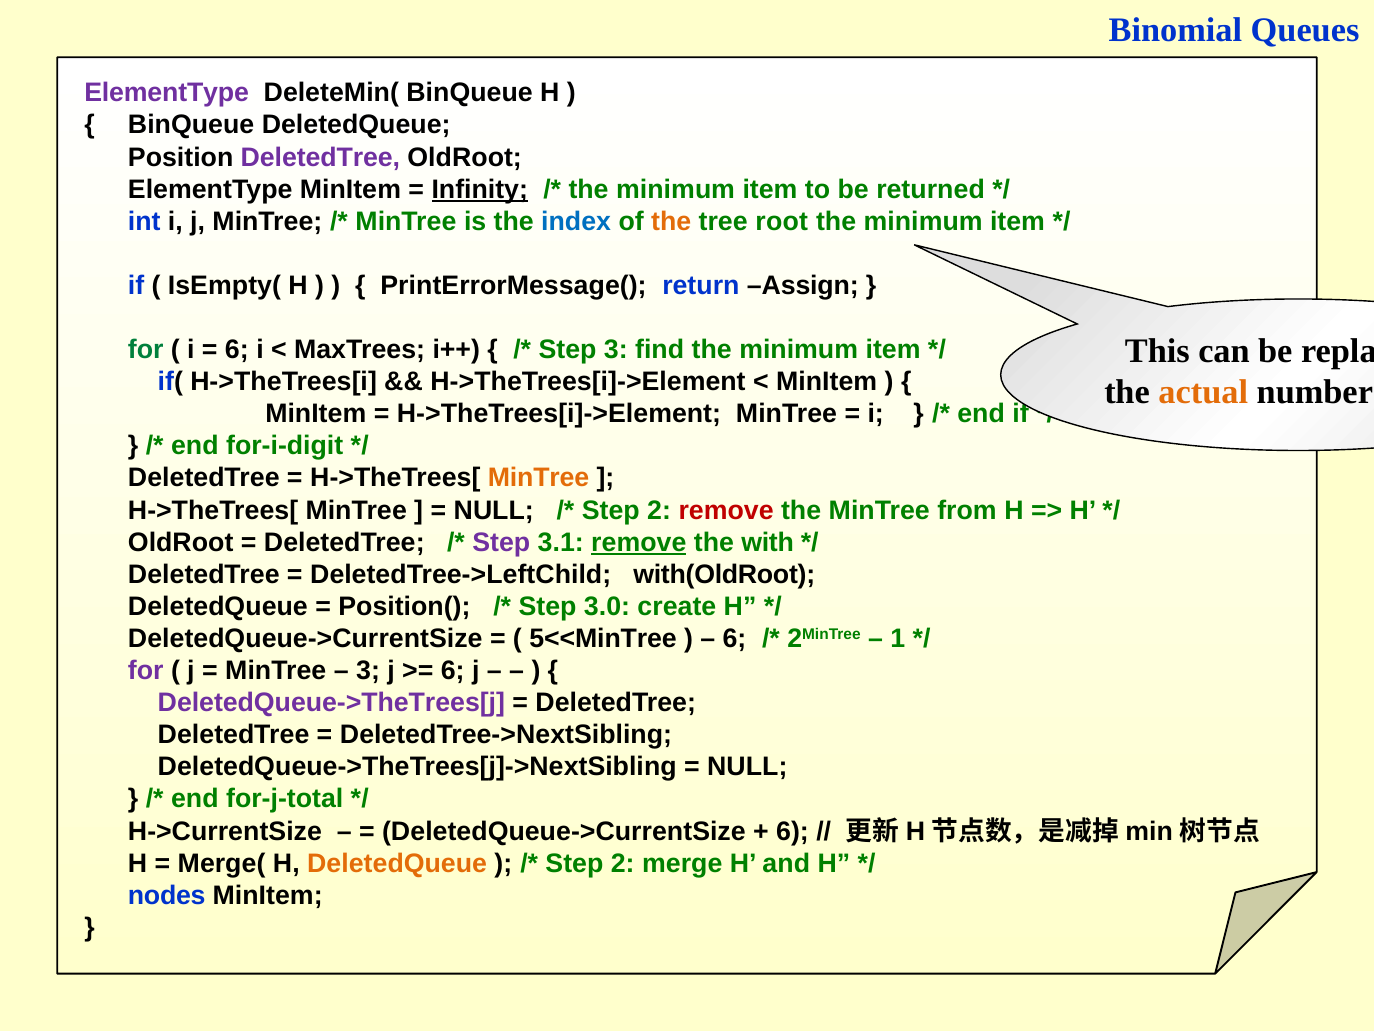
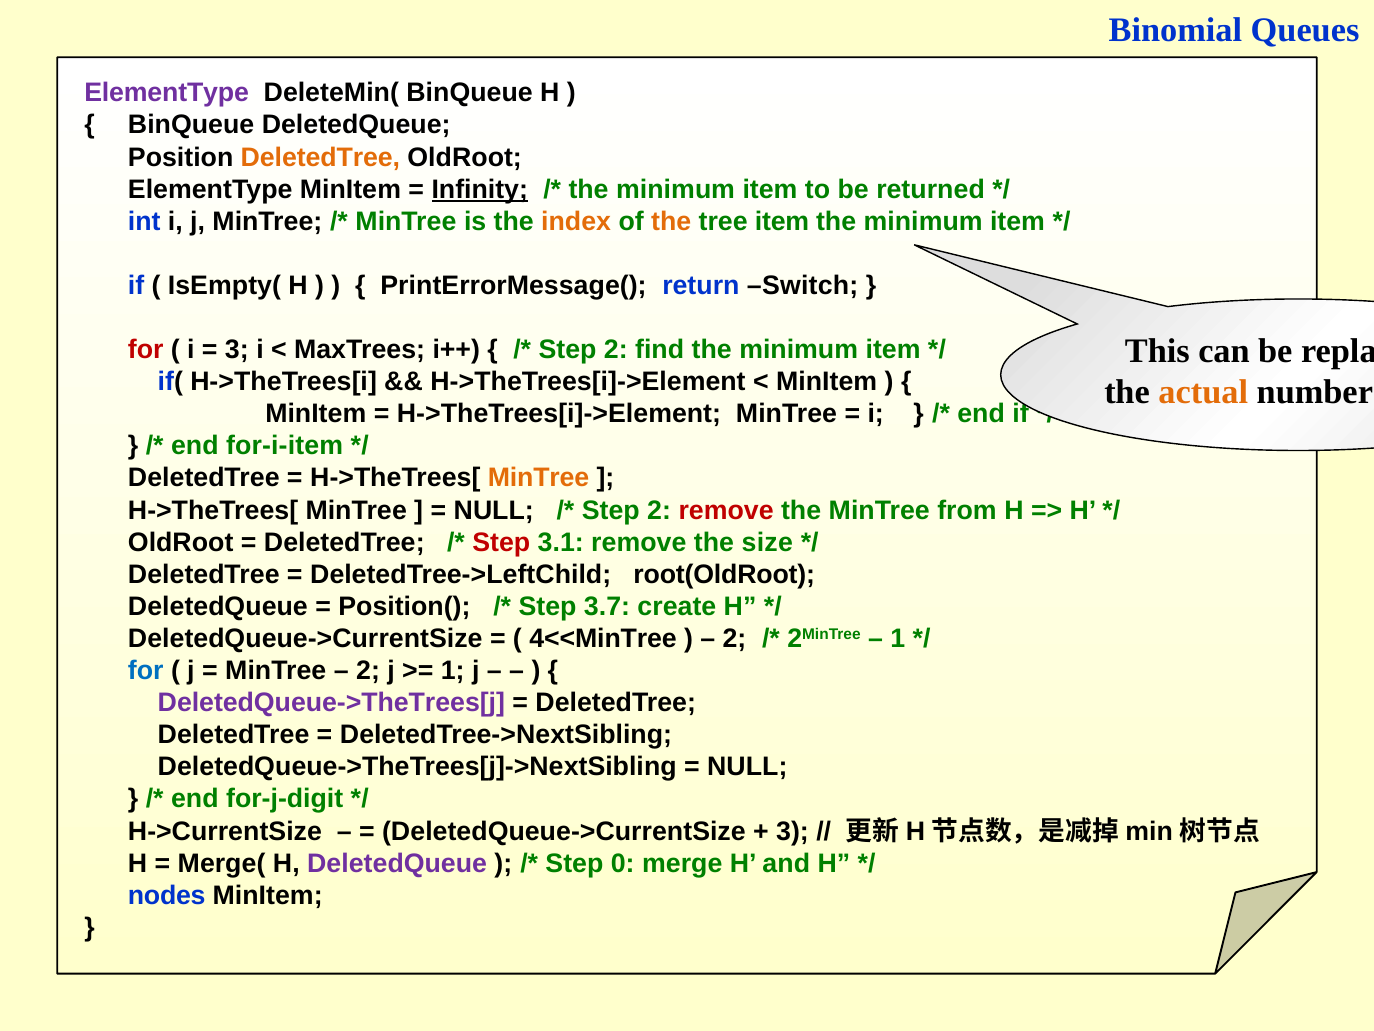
DeletedTree at (320, 157) colour: purple -> orange
index colour: blue -> orange
tree root: root -> item
Assign: Assign -> Switch
for at (146, 350) colour: green -> red
6 at (237, 350): 6 -> 3
3 at (616, 350): 3 -> 2
for-i-digit: for-i-digit -> for-i-item
Step at (501, 542) colour: purple -> red
remove at (639, 542) underline: present -> none
with: with -> size
with(OldRoot: with(OldRoot -> root(OldRoot
3.0: 3.0 -> 3.7
5<<MinTree: 5<<MinTree -> 4<<MinTree
6 at (735, 638): 6 -> 2
for at (146, 670) colour: purple -> blue
3 at (368, 670): 3 -> 2
6 at (453, 670): 6 -> 1
for-j-total: for-j-total -> for-j-digit
6 at (793, 831): 6 -> 3
DeletedQueue at (397, 863) colour: orange -> purple
2 at (623, 863): 2 -> 0
